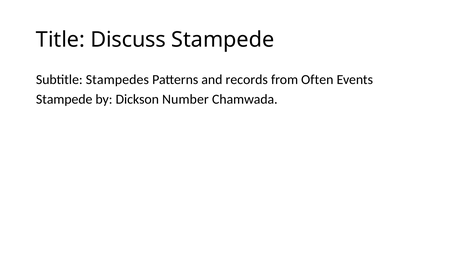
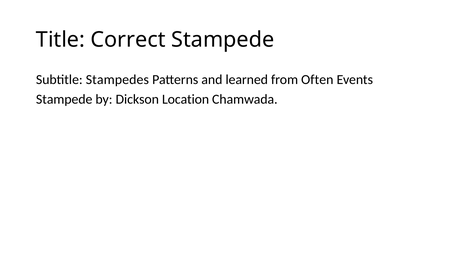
Discuss: Discuss -> Correct
records: records -> learned
Number: Number -> Location
